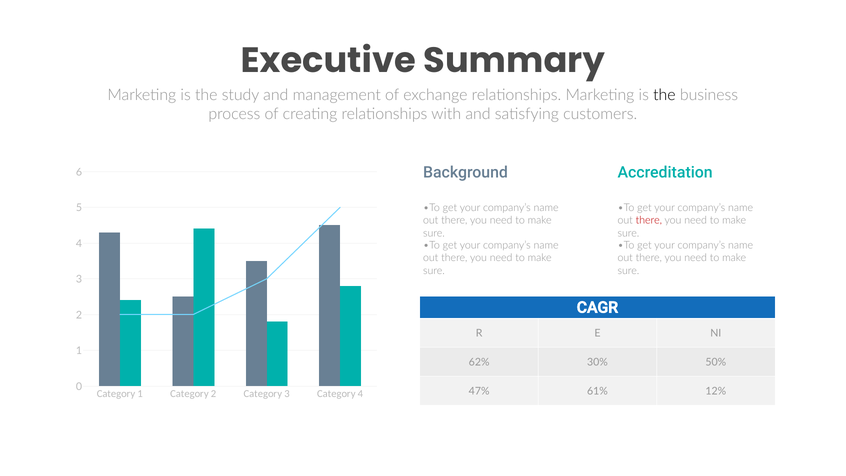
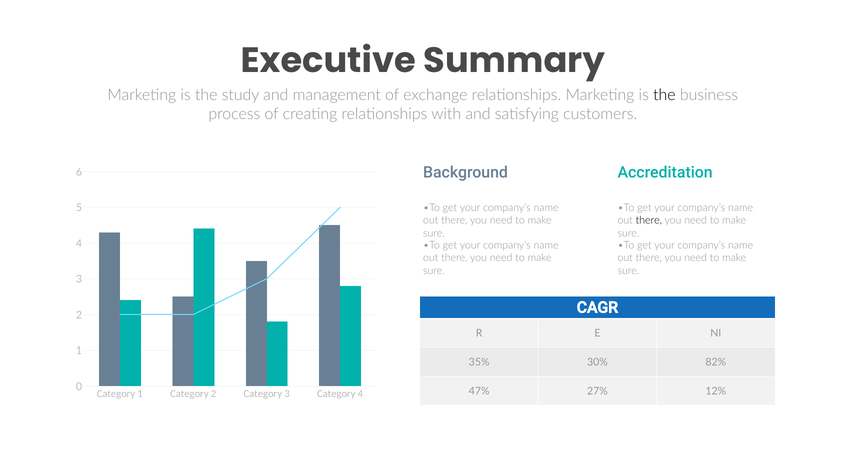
there at (649, 220) colour: red -> black
62%: 62% -> 35%
50%: 50% -> 82%
61%: 61% -> 27%
